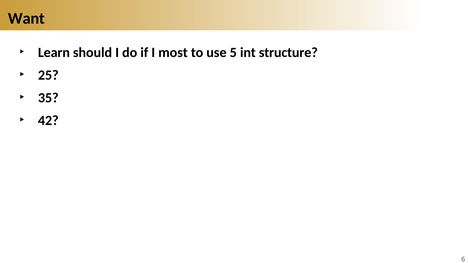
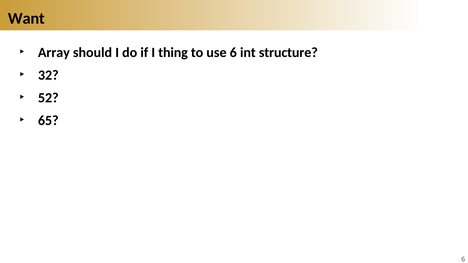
Learn: Learn -> Array
most: most -> thing
use 5: 5 -> 6
25: 25 -> 32
35: 35 -> 52
42: 42 -> 65
